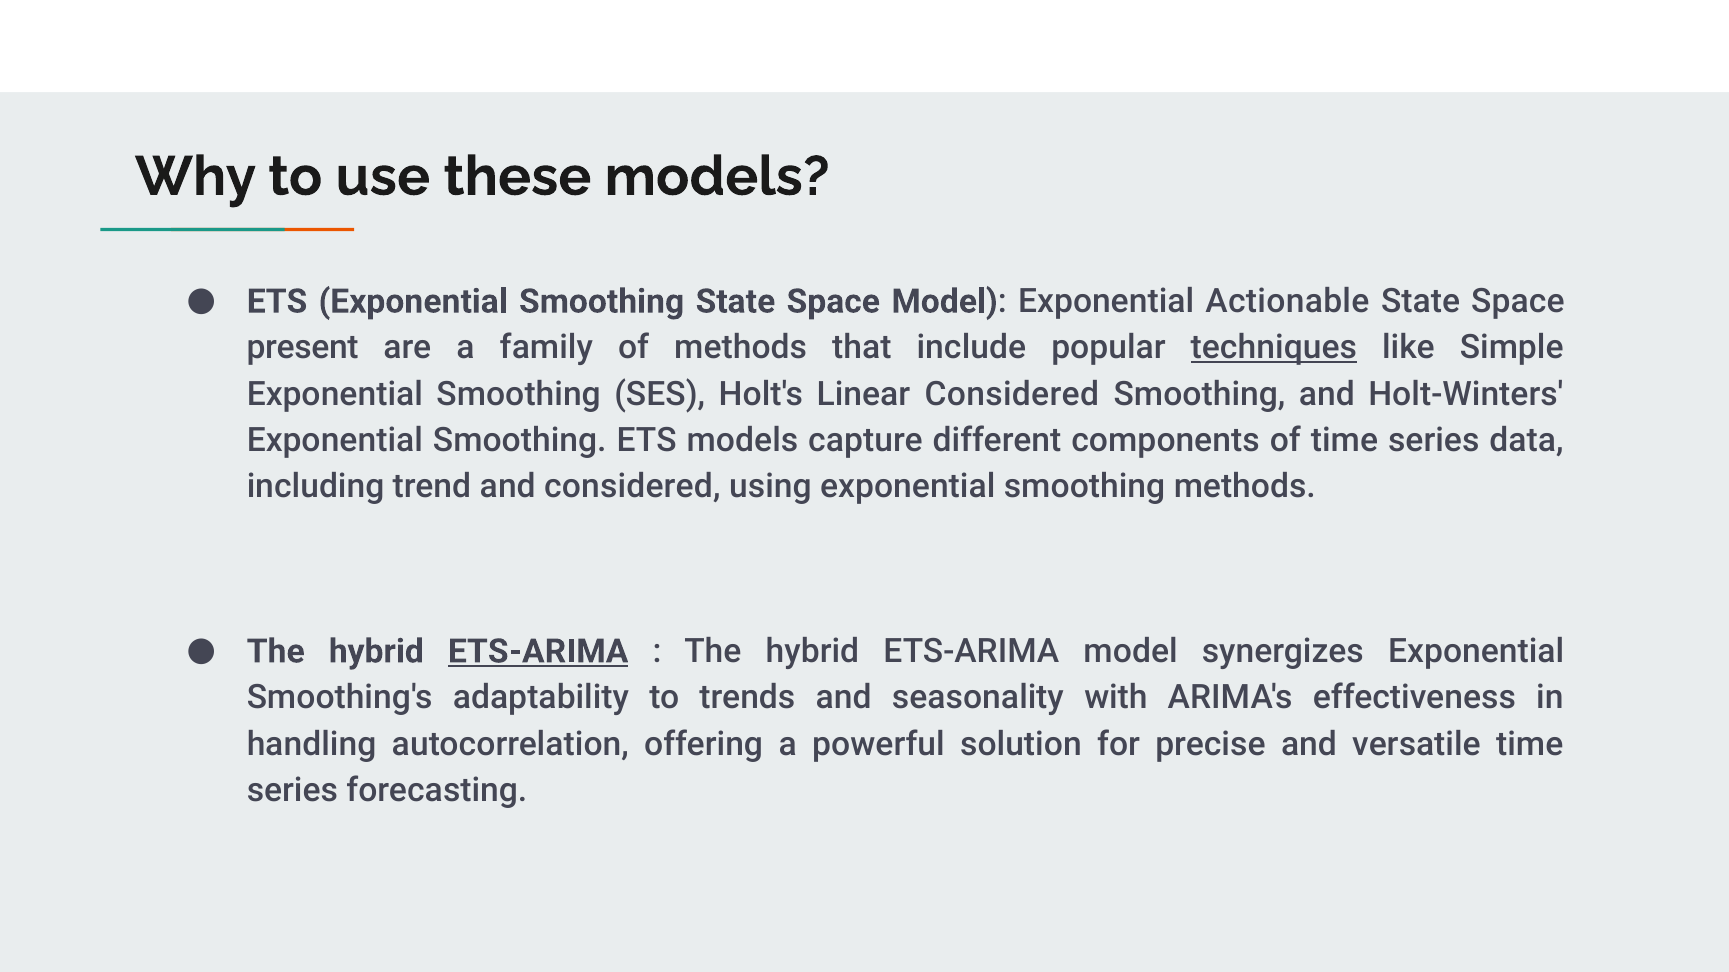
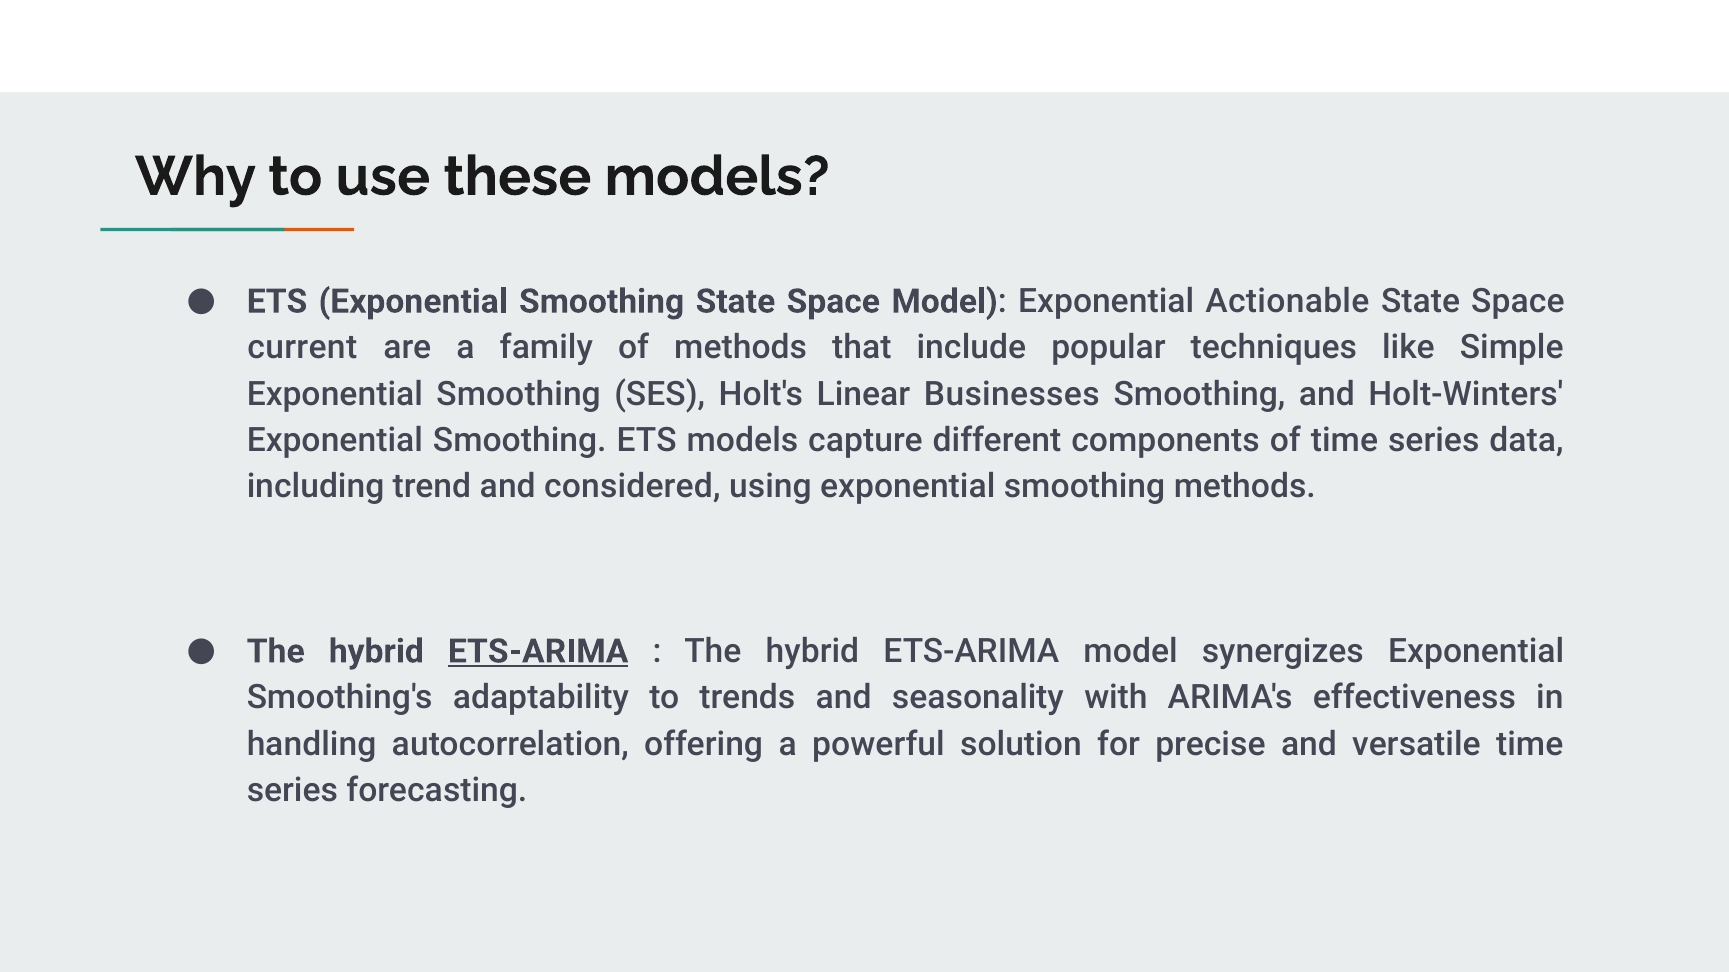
present: present -> current
techniques underline: present -> none
Linear Considered: Considered -> Businesses
